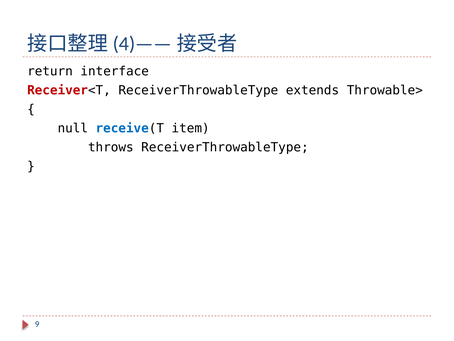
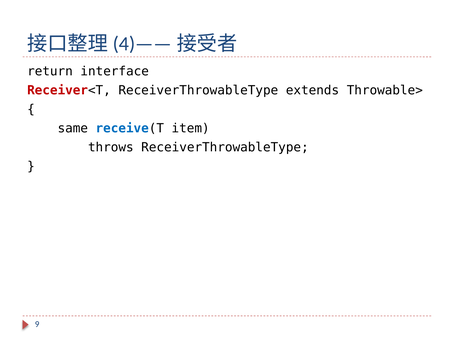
null: null -> same
